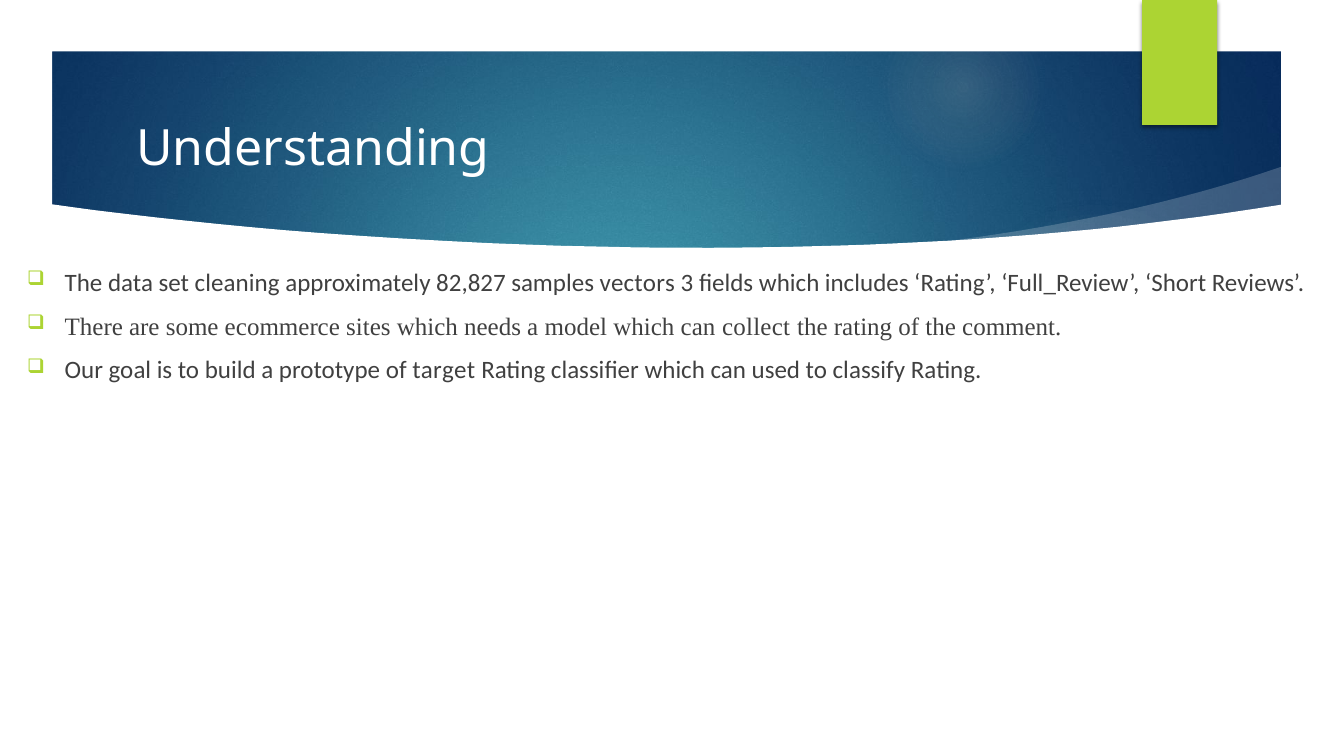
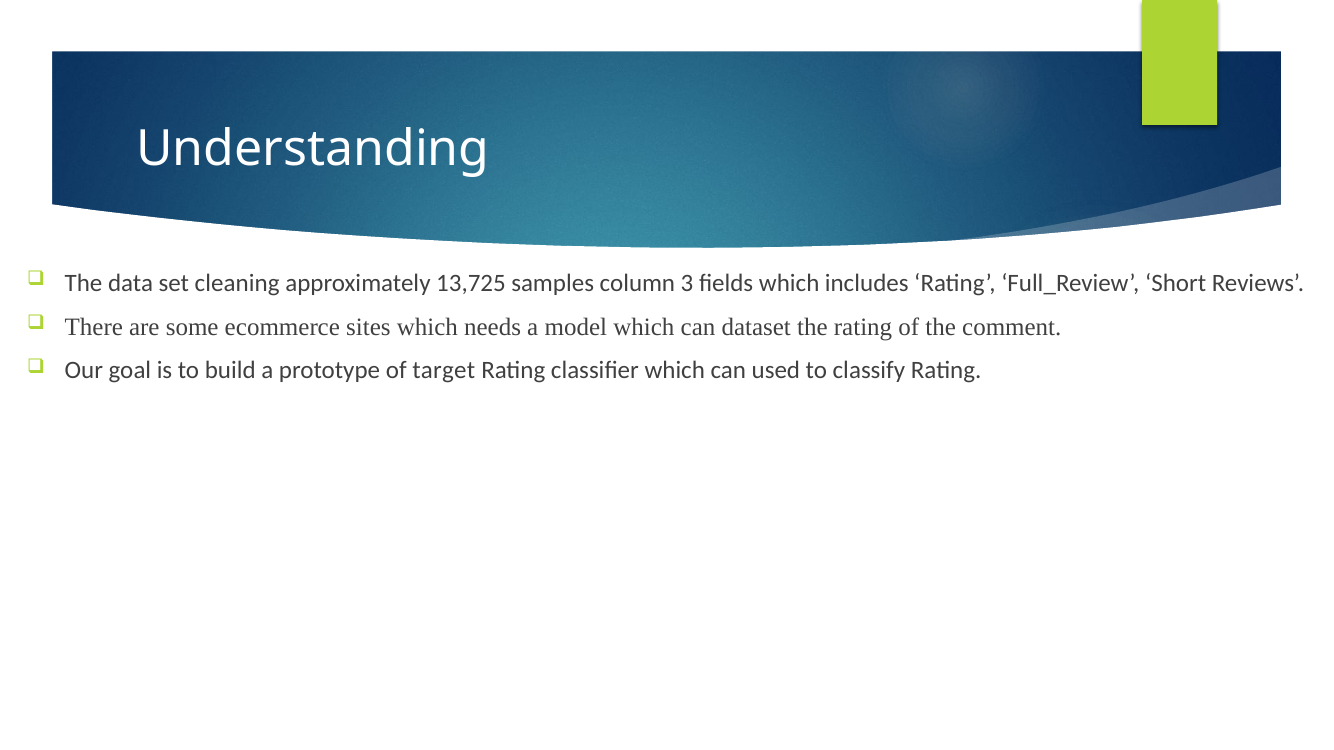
82,827: 82,827 -> 13,725
vectors: vectors -> column
collect: collect -> dataset
